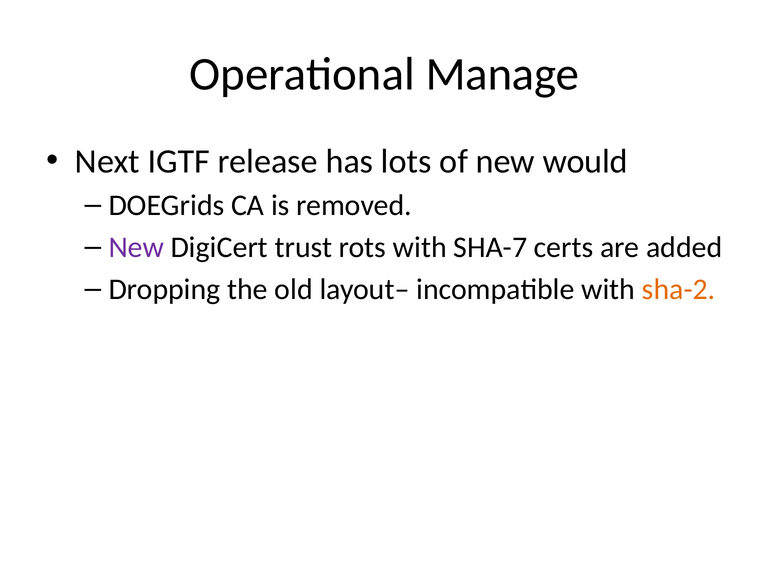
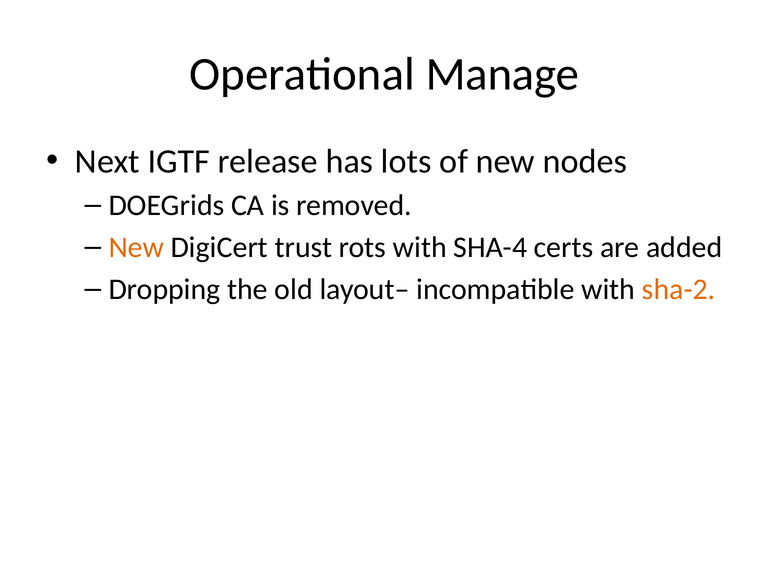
would: would -> nodes
New at (136, 247) colour: purple -> orange
SHA-7: SHA-7 -> SHA-4
